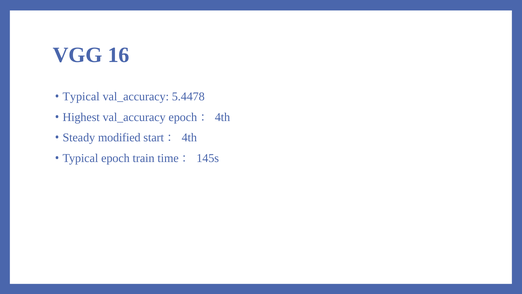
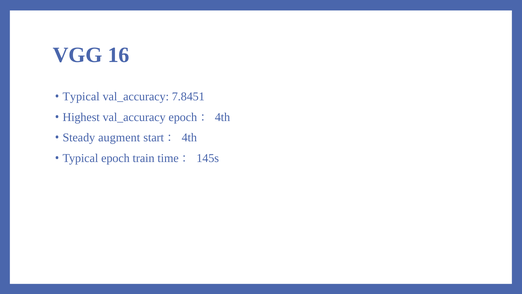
5.4478: 5.4478 -> 7.8451
modified: modified -> augment
